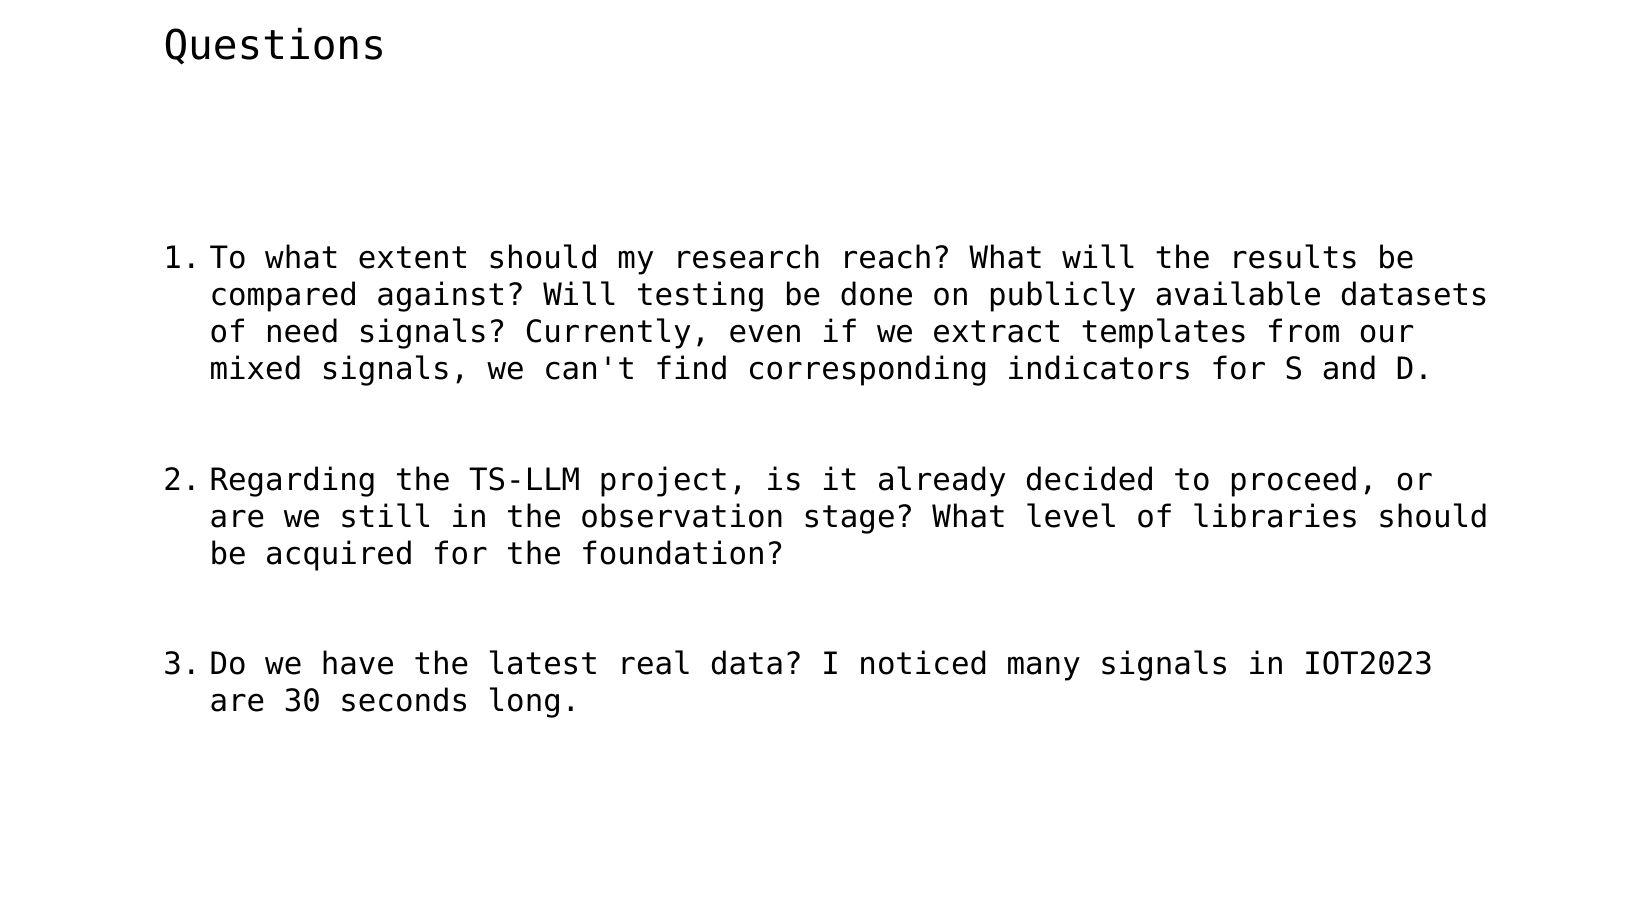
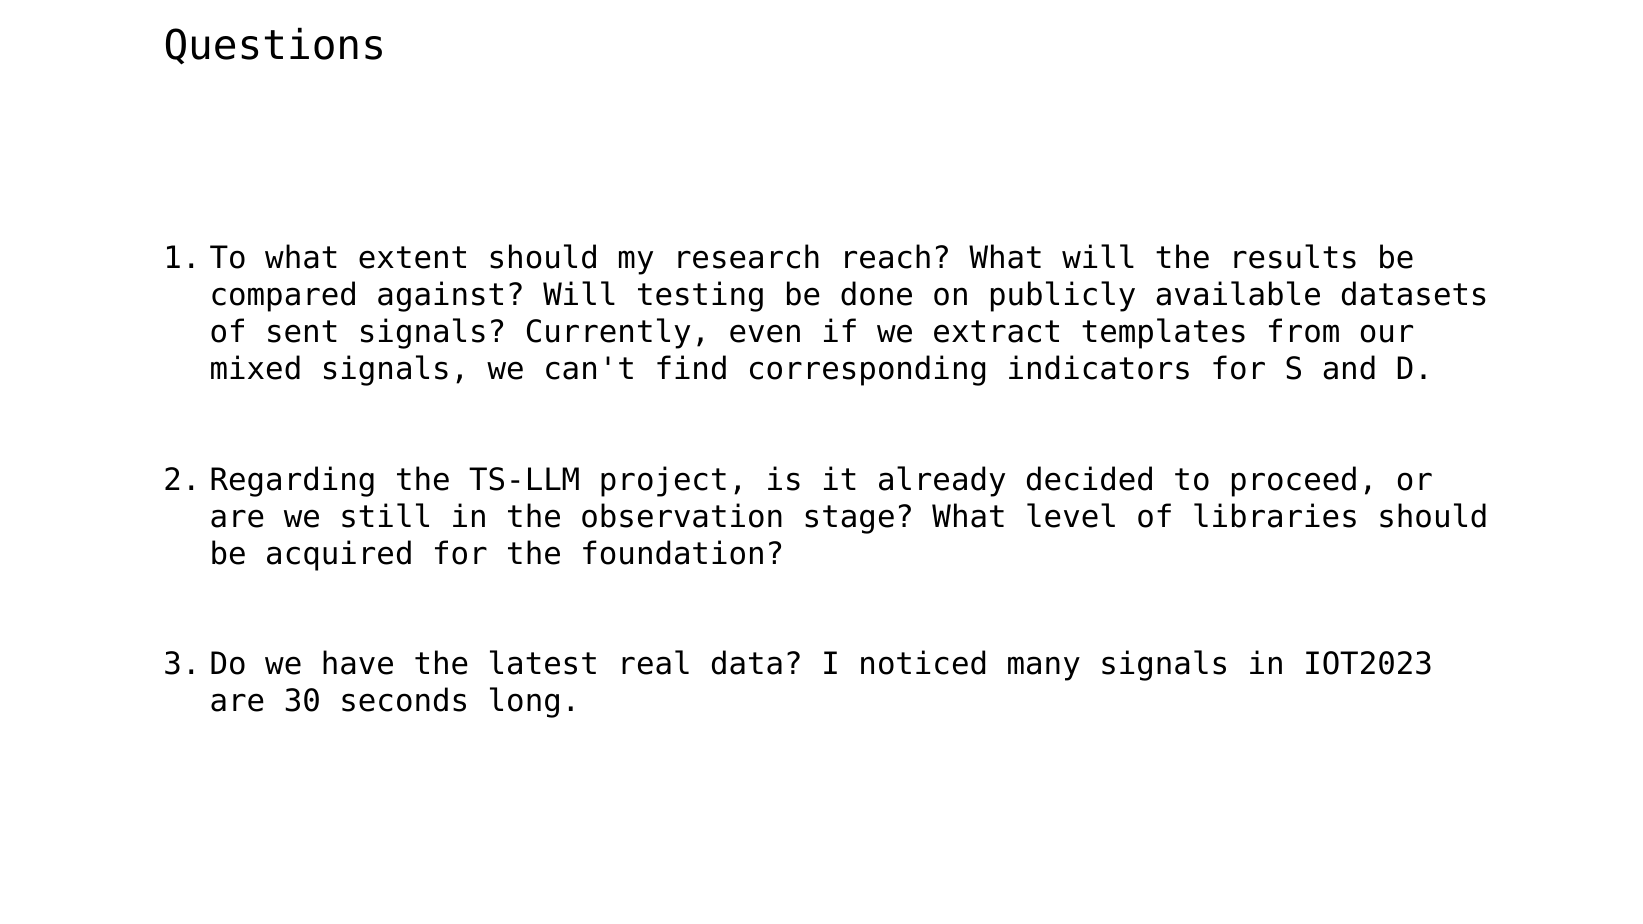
need: need -> sent
